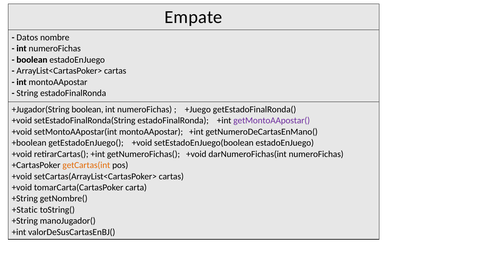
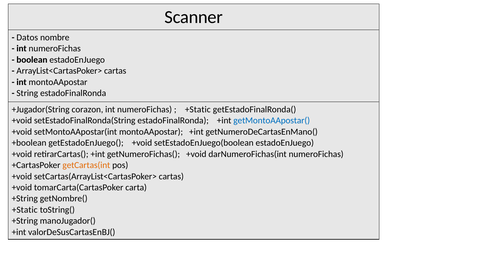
Empate: Empate -> Scanner
+Jugador(String boolean: boolean -> corazon
+Juego at (198, 109): +Juego -> +Static
getMontoAApostar( colour: purple -> blue
